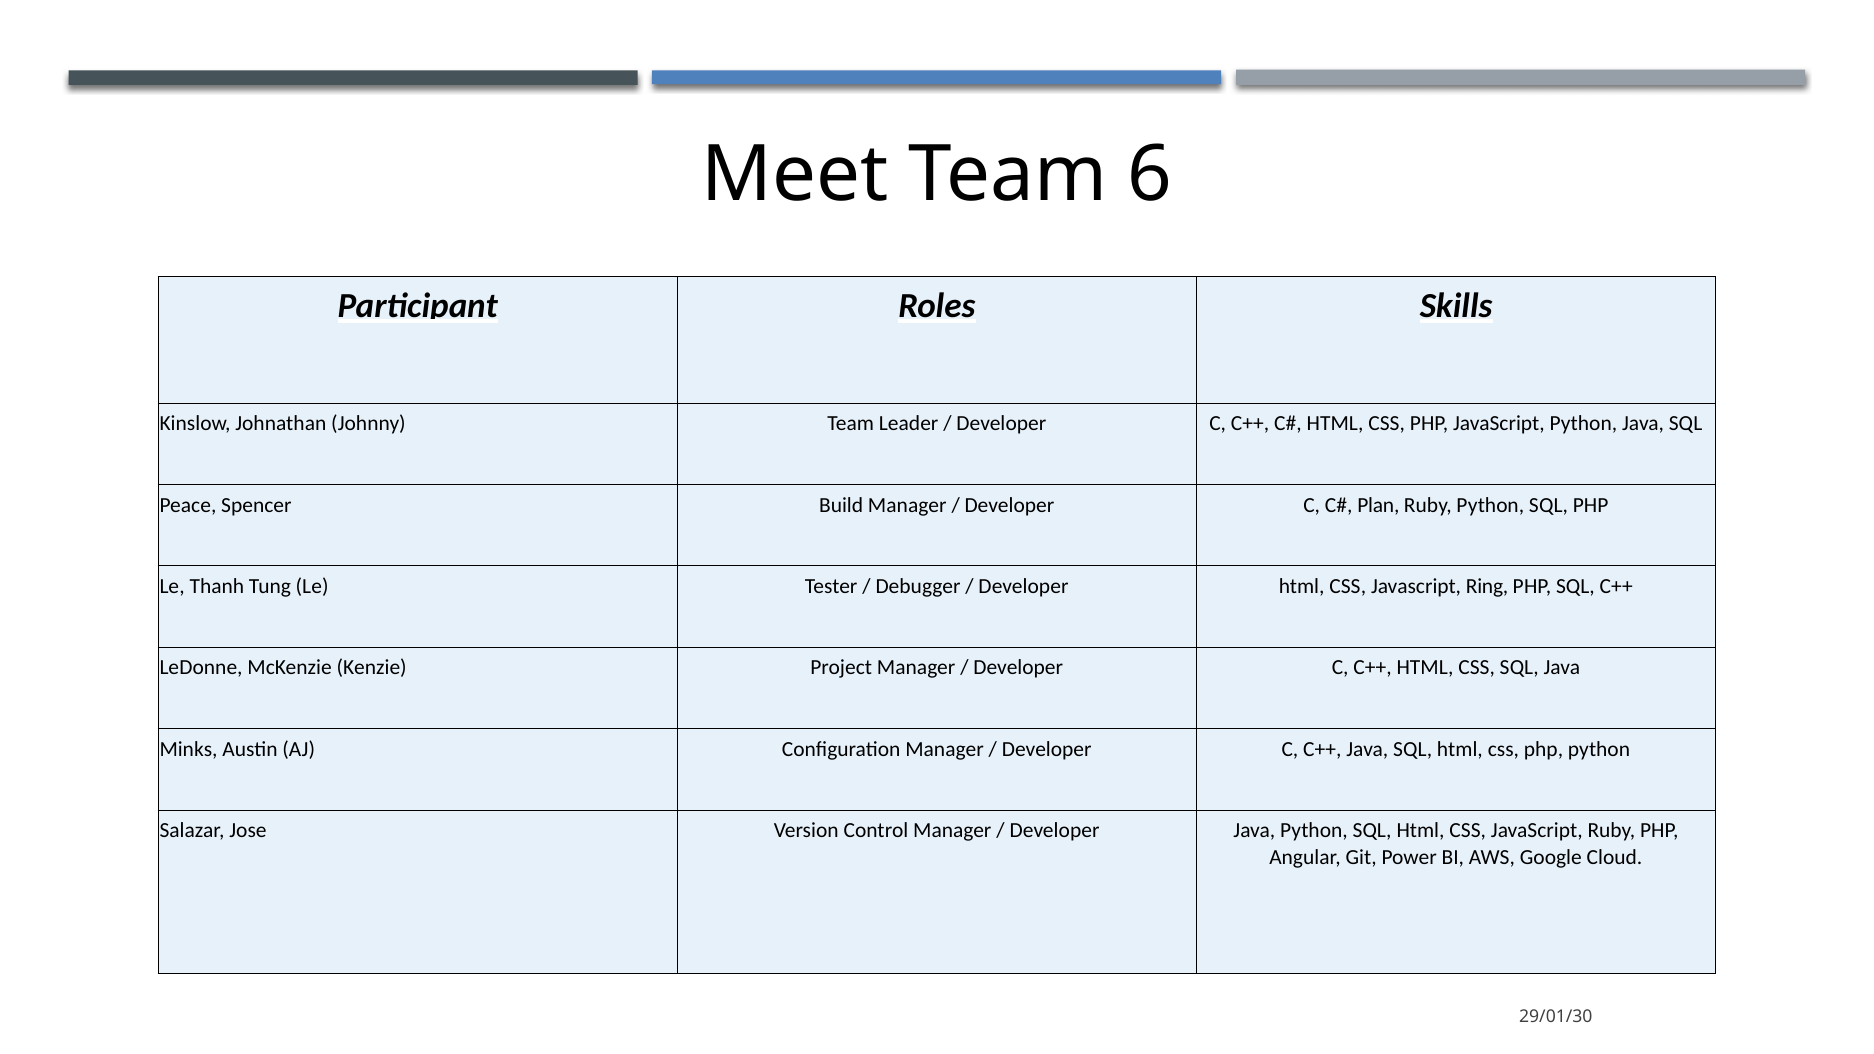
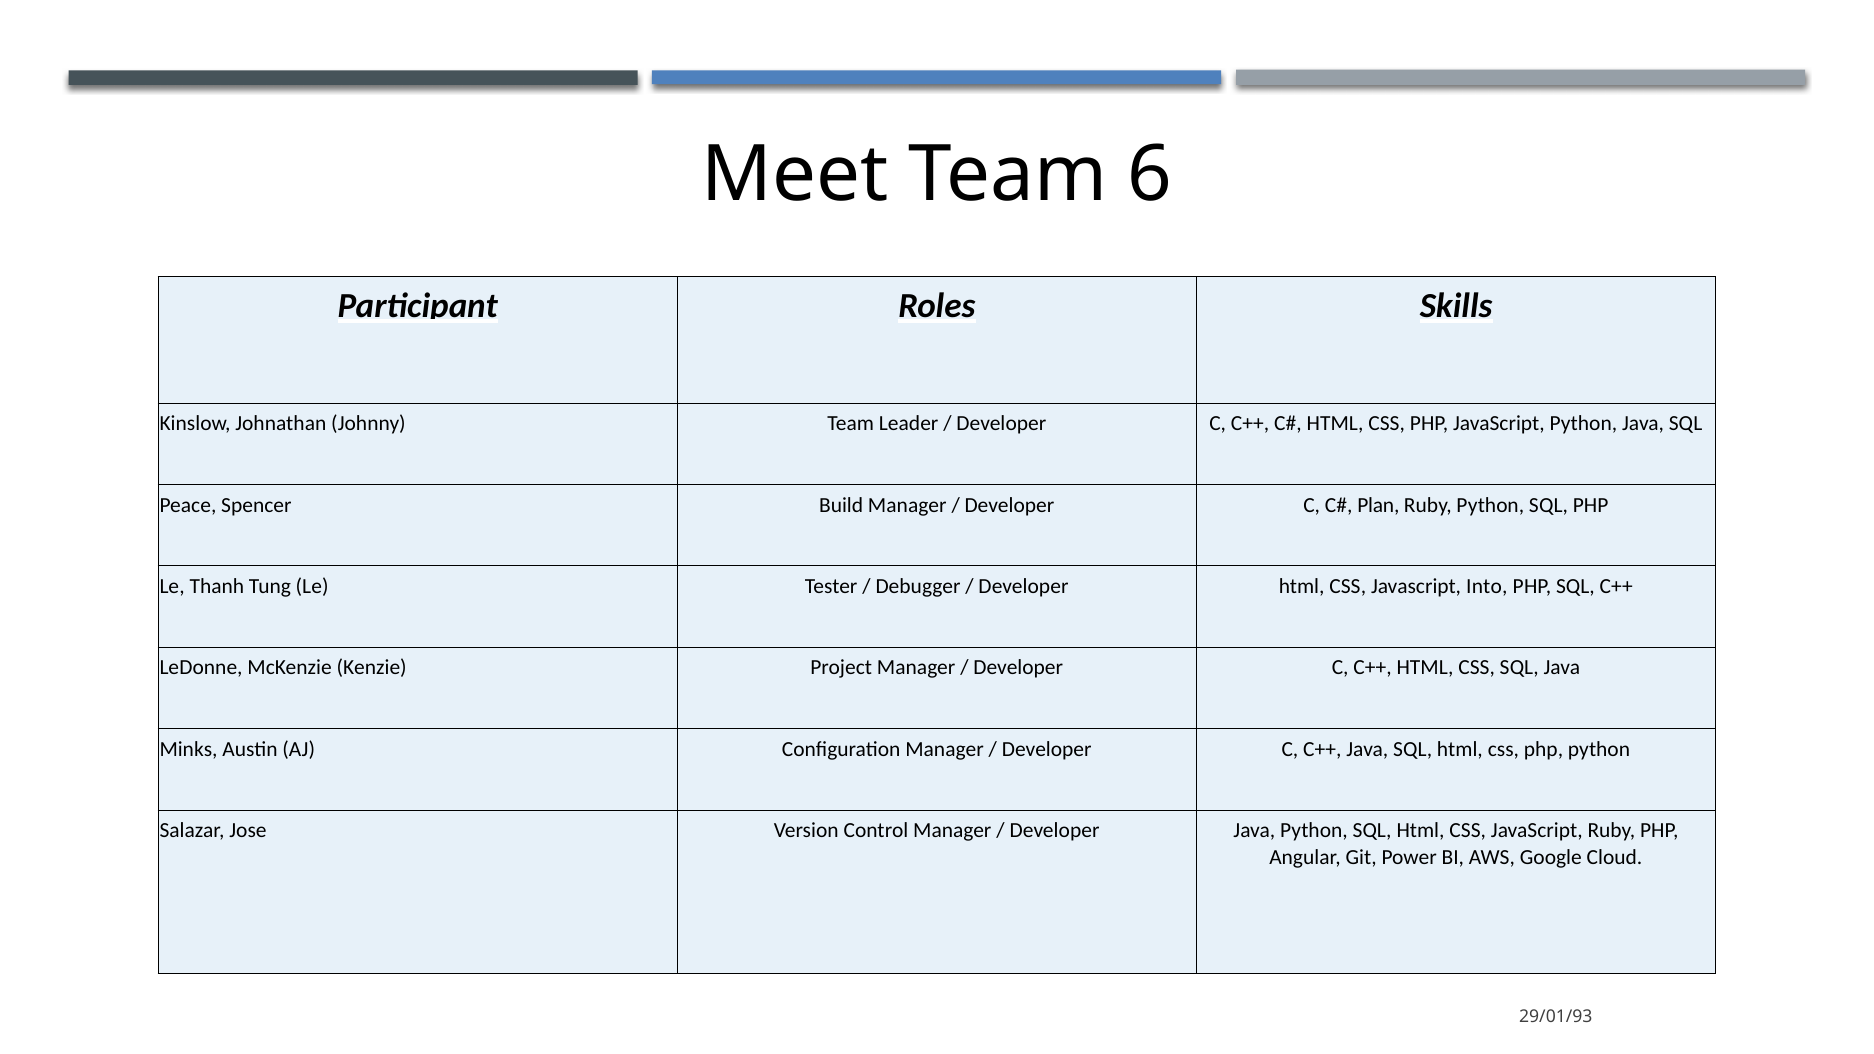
Ring: Ring -> Into
29/01/30: 29/01/30 -> 29/01/93
